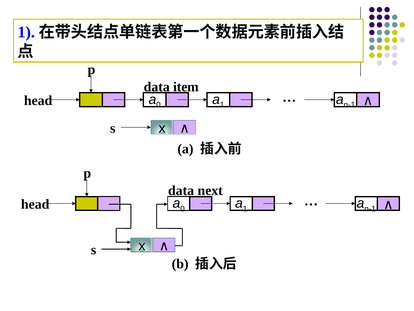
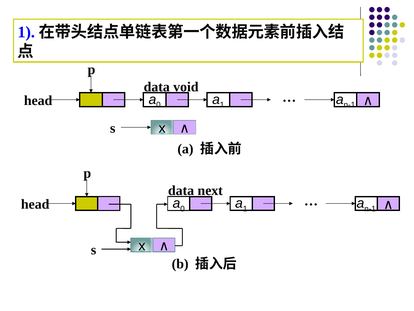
item: item -> void
